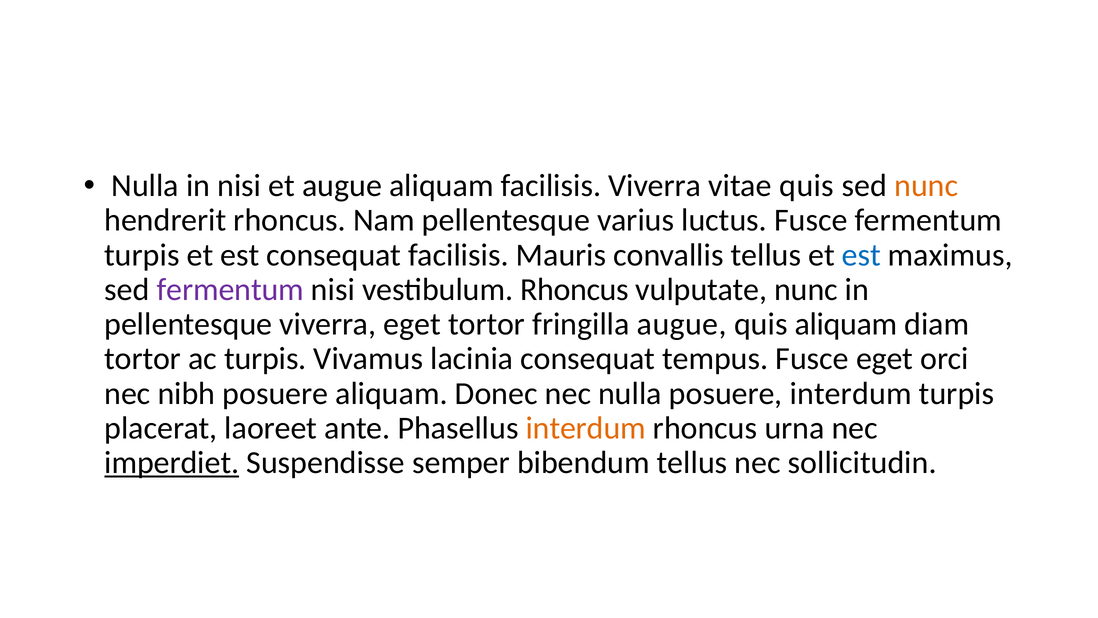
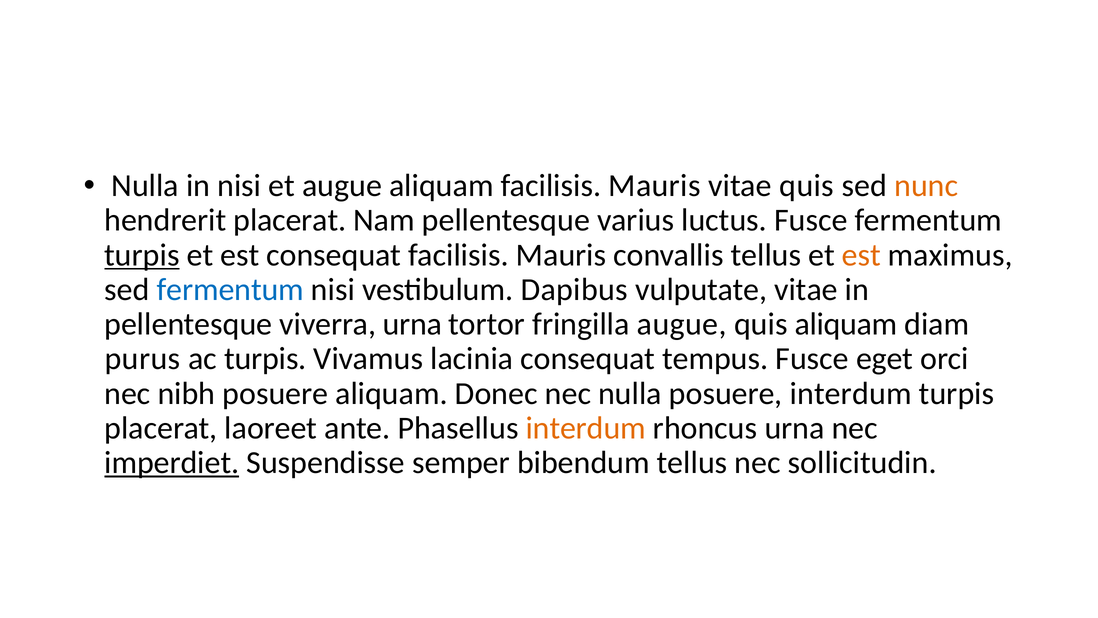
Viverra at (655, 186): Viverra -> Mauris
hendrerit rhoncus: rhoncus -> placerat
turpis at (142, 255) underline: none -> present
est at (861, 255) colour: blue -> orange
fermentum at (230, 289) colour: purple -> blue
vestibulum Rhoncus: Rhoncus -> Dapibus
vulputate nunc: nunc -> vitae
viverra eget: eget -> urna
tortor at (143, 359): tortor -> purus
